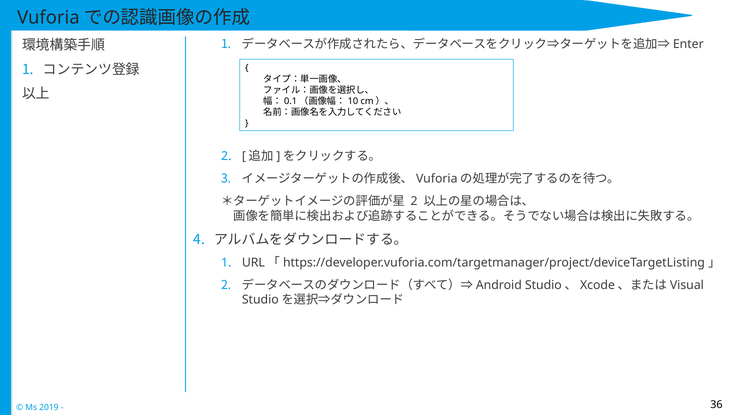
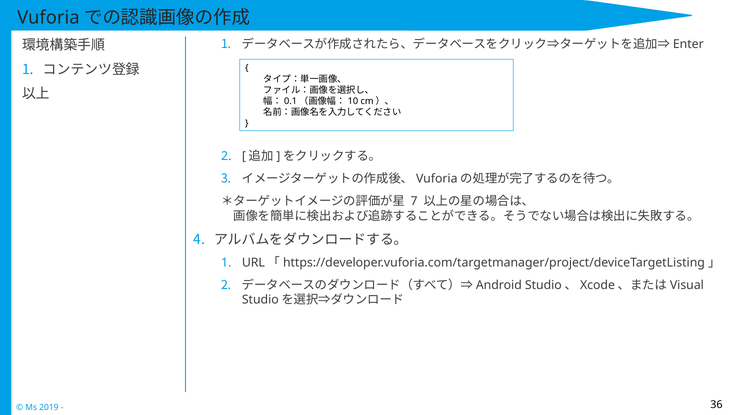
2 at (414, 201): 2 -> 7
